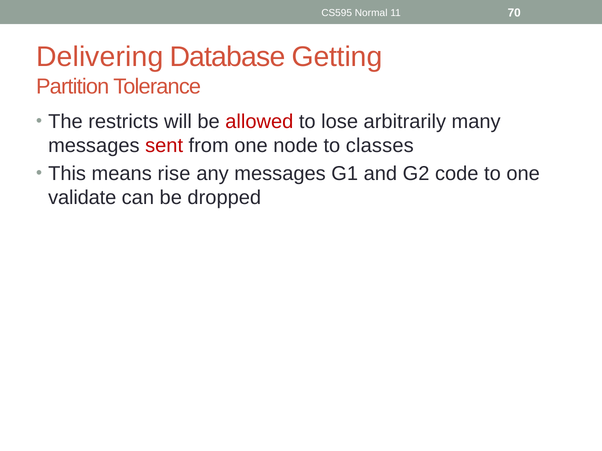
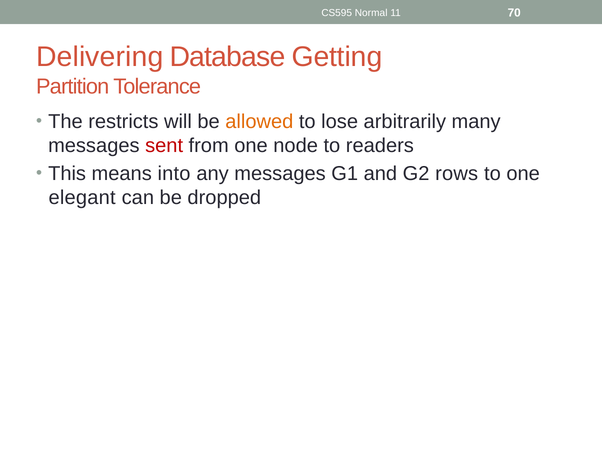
allowed colour: red -> orange
classes: classes -> readers
rise: rise -> into
code: code -> rows
validate: validate -> elegant
